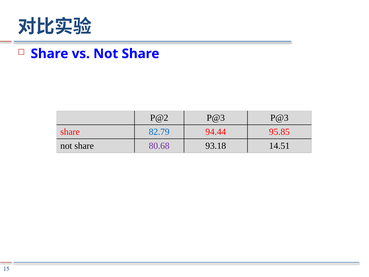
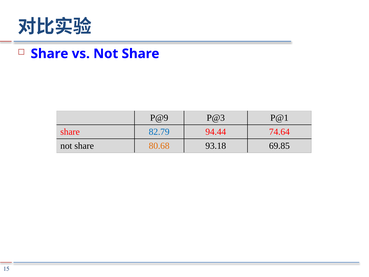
P@2: P@2 -> P@9
P@3 P@3: P@3 -> P@1
95.85: 95.85 -> 74.64
80.68 colour: purple -> orange
14.51: 14.51 -> 69.85
